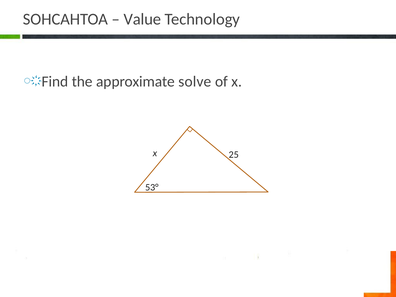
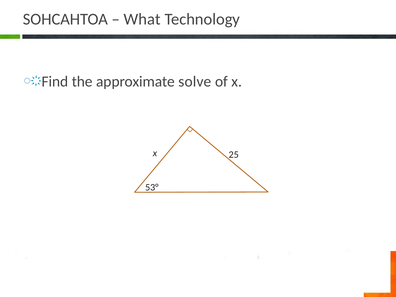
Value: Value -> What
